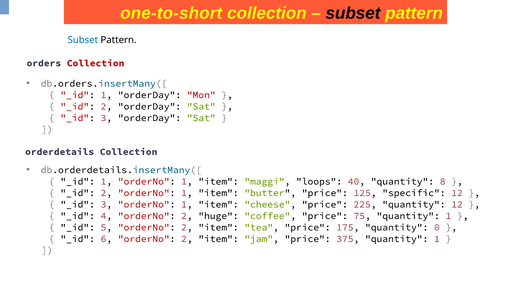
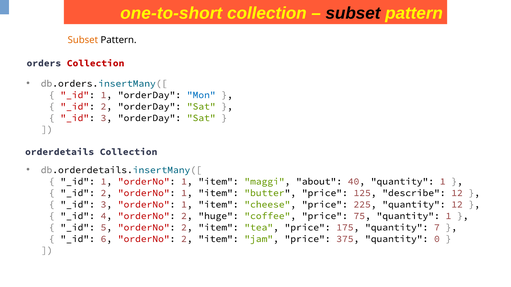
Subset at (83, 40) colour: blue -> orange
Mon colour: red -> blue
loops: loops -> about
40 quantity 8: 8 -> 1
specific: specific -> describe
0: 0 -> 7
375 quantity 1: 1 -> 0
